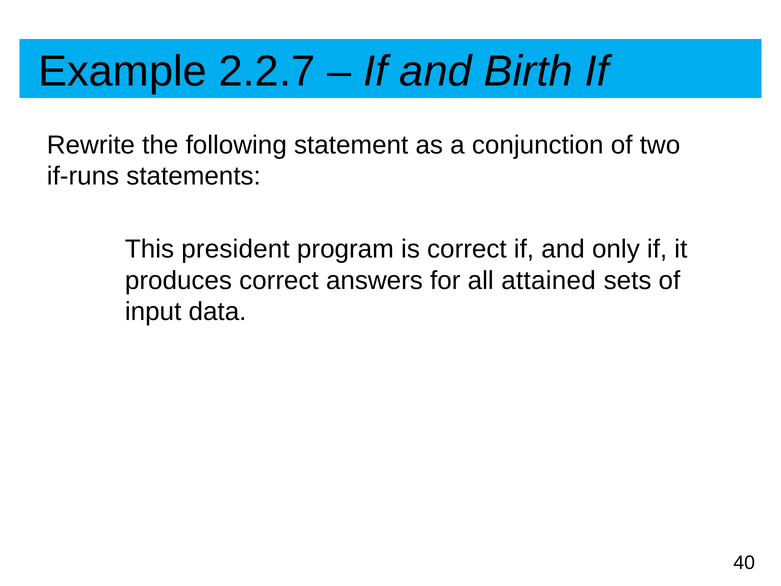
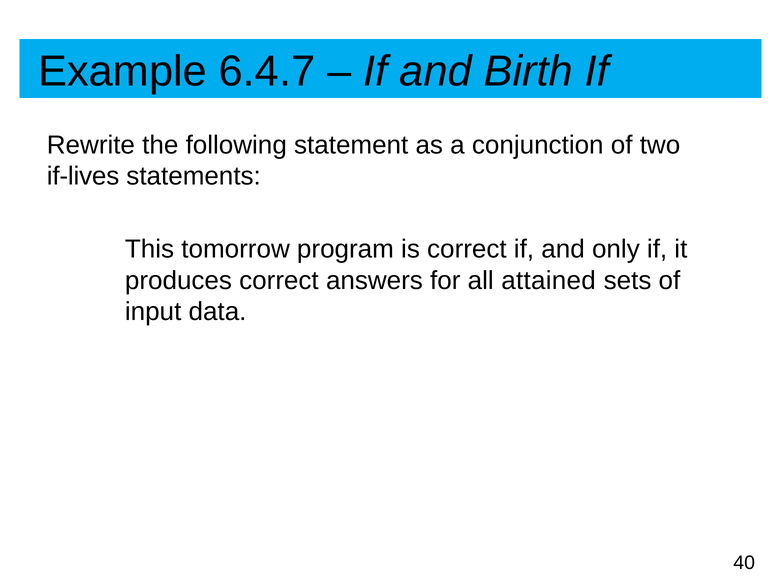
2.2.7: 2.2.7 -> 6.4.7
if-runs: if-runs -> if-lives
president: president -> tomorrow
